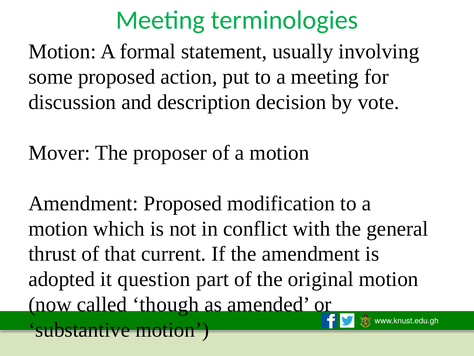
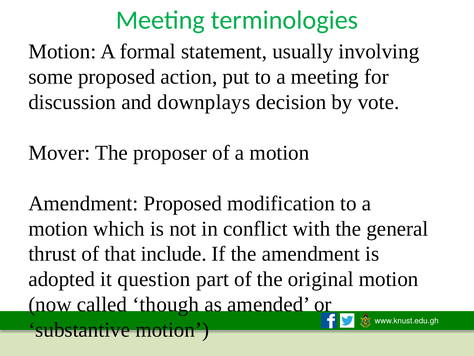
description: description -> downplays
current: current -> include
